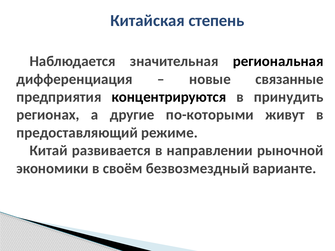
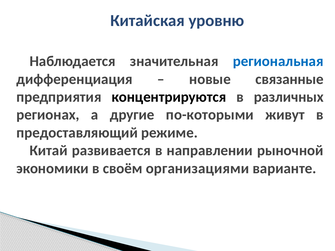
степень: степень -> уровню
региональная colour: black -> blue
принудить: принудить -> различных
безвозмездный: безвозмездный -> организациями
